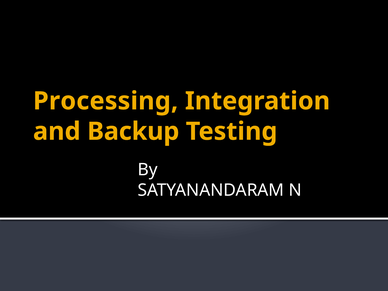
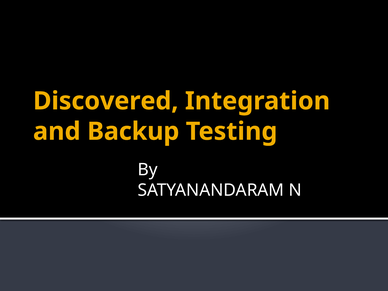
Processing: Processing -> Discovered
